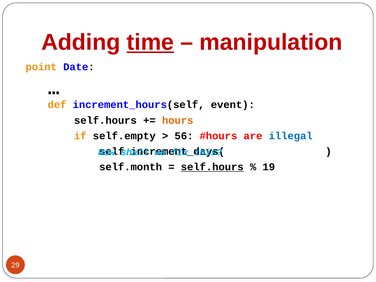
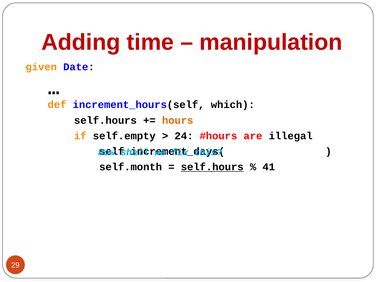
time underline: present -> none
point: point -> given
event: event -> which
56 at (184, 136): 56 -> 24
illegal colour: blue -> black
19: 19 -> 41
